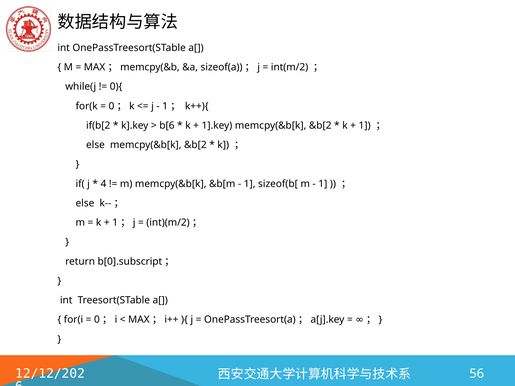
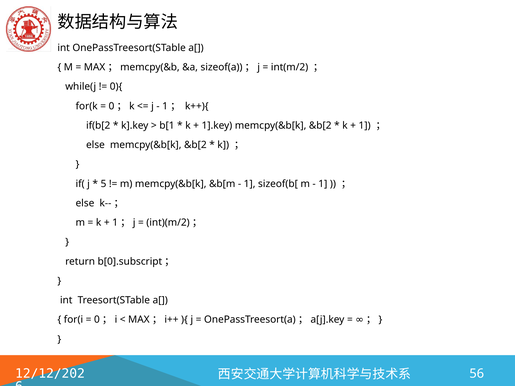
b[6: b[6 -> b[1
4: 4 -> 5
